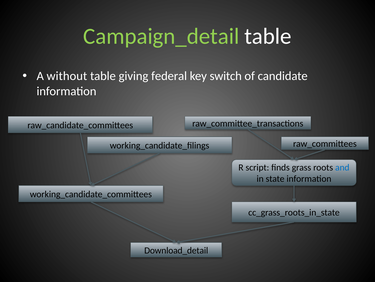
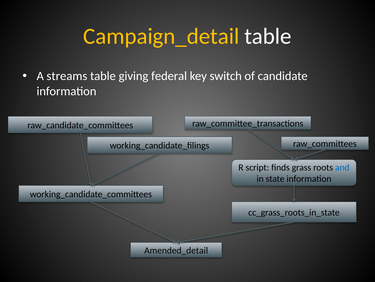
Campaign_detail colour: light green -> yellow
without: without -> streams
Download_detail: Download_detail -> Amended_detail
